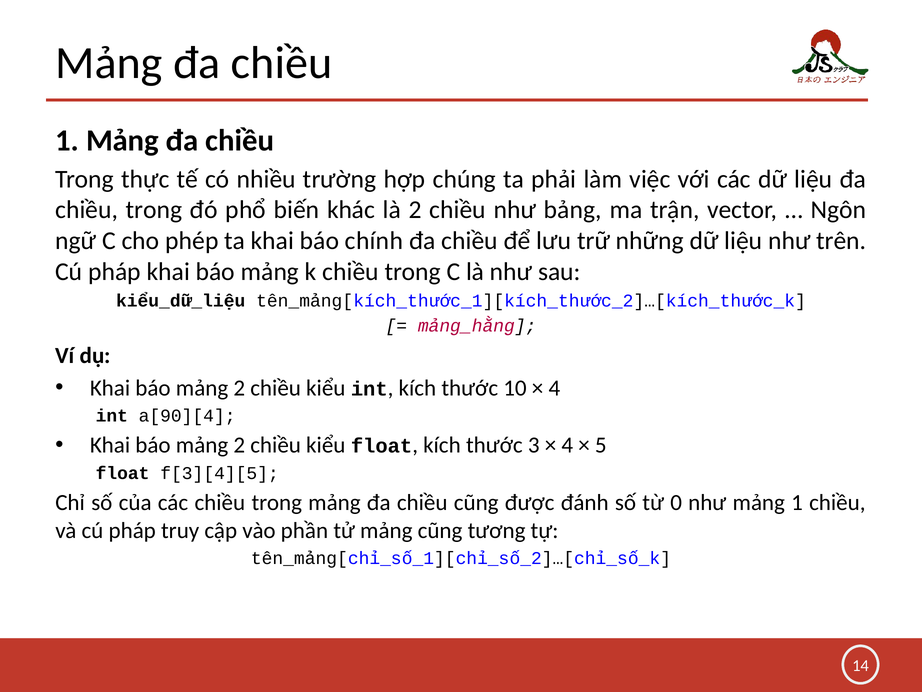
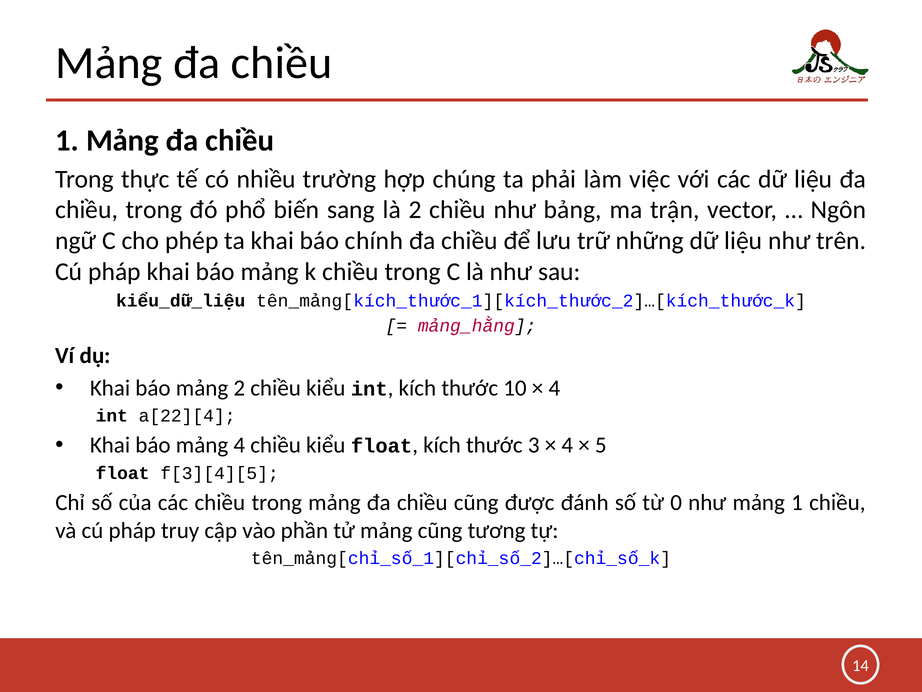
khác: khác -> sang
a[90][4: a[90][4 -> a[22][4
2 at (239, 445): 2 -> 4
